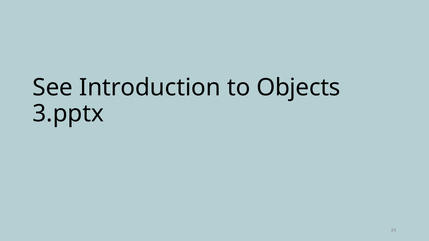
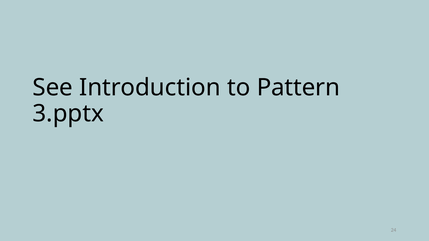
Objects: Objects -> Pattern
